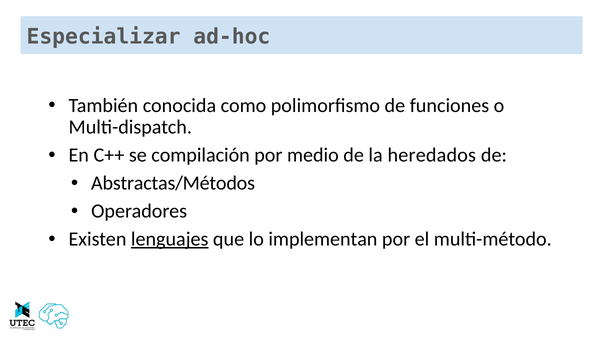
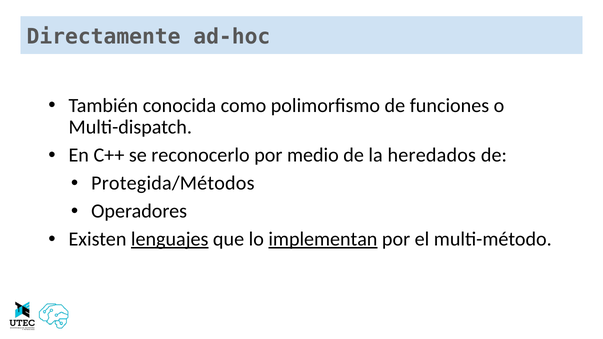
Especializar: Especializar -> Directamente
compilación: compilación -> reconocerlo
Abstractas/Métodos: Abstractas/Métodos -> Protegida/Métodos
implementan underline: none -> present
